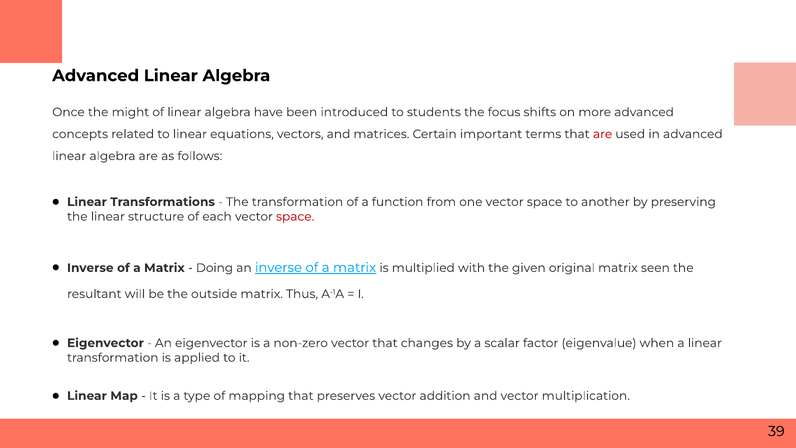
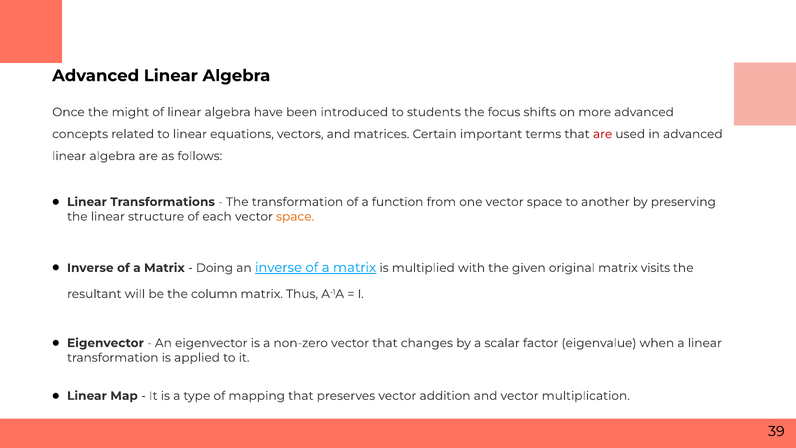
space at (295, 216) colour: red -> orange
seen: seen -> visits
outside: outside -> column
